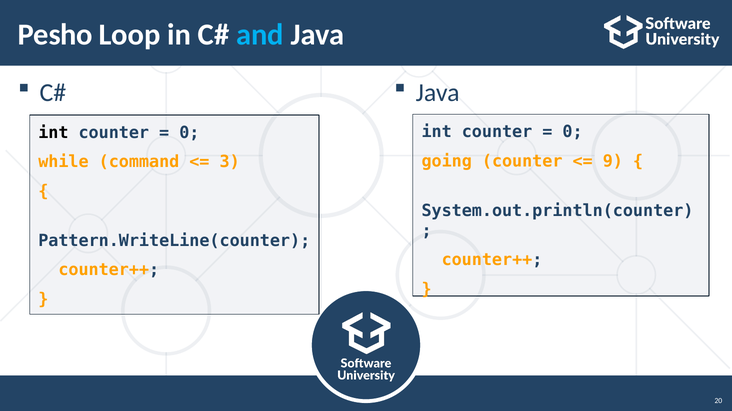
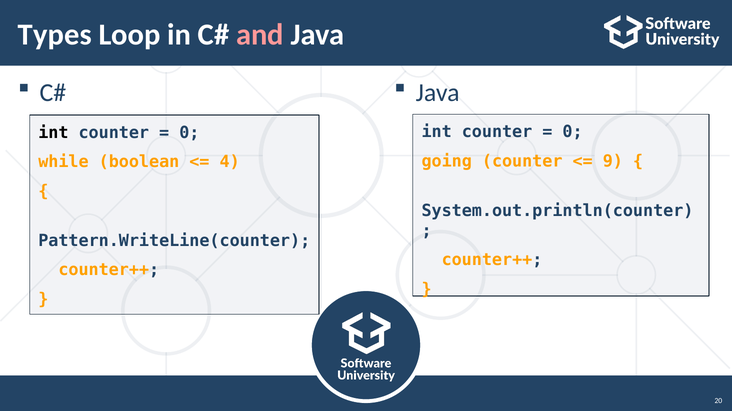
Pesho: Pesho -> Types
and colour: light blue -> pink
command: command -> boolean
3: 3 -> 4
